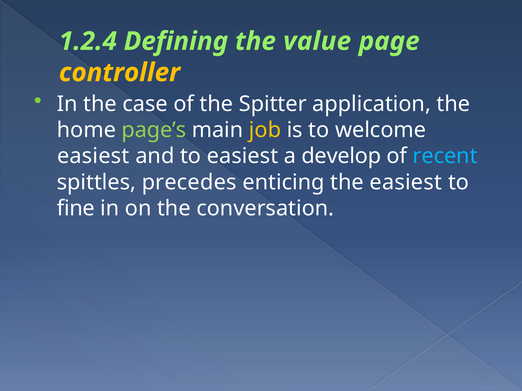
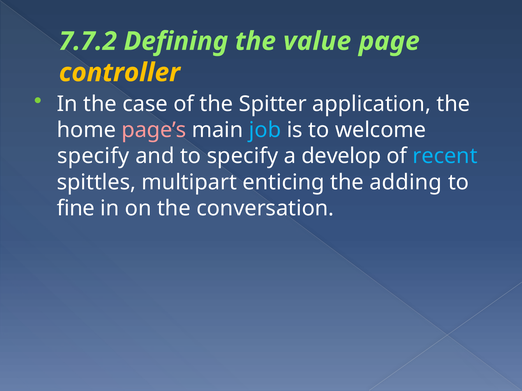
1.2.4: 1.2.4 -> 7.7.2
page’s colour: light green -> pink
job colour: yellow -> light blue
easiest at (93, 156): easiest -> specify
to easiest: easiest -> specify
precedes: precedes -> multipart
the easiest: easiest -> adding
